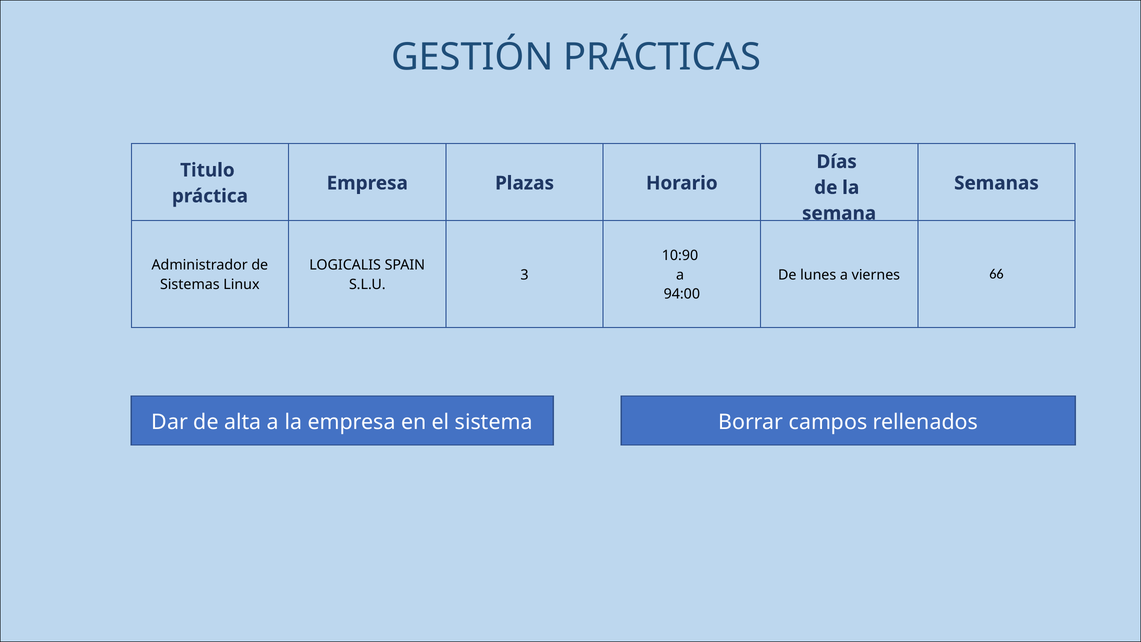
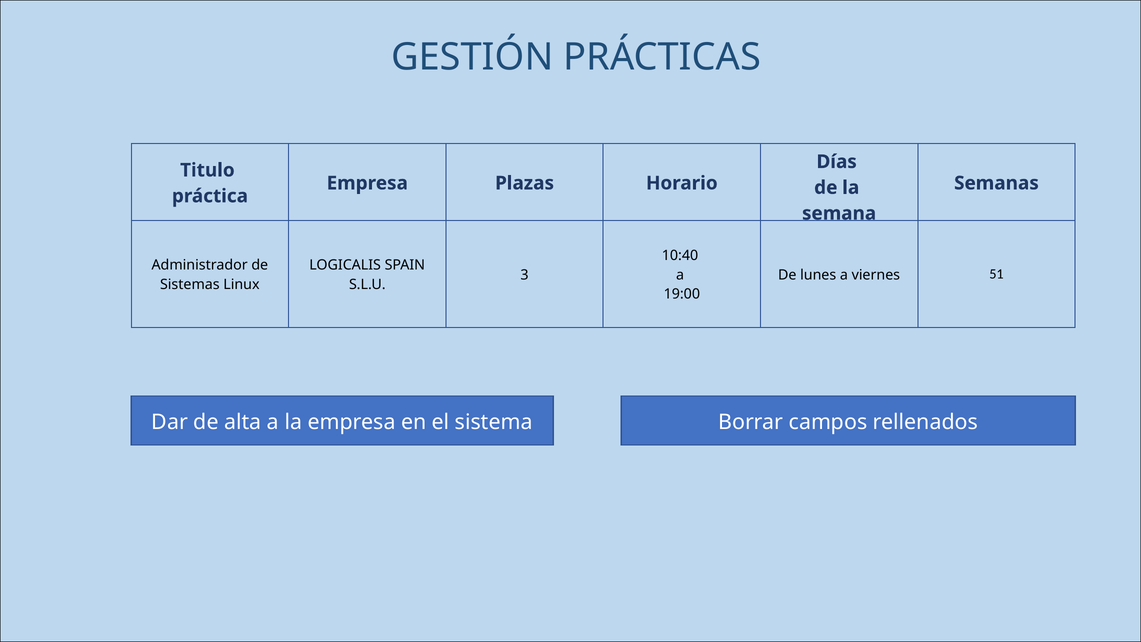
10:90: 10:90 -> 10:40
66: 66 -> 51
94:00: 94:00 -> 19:00
